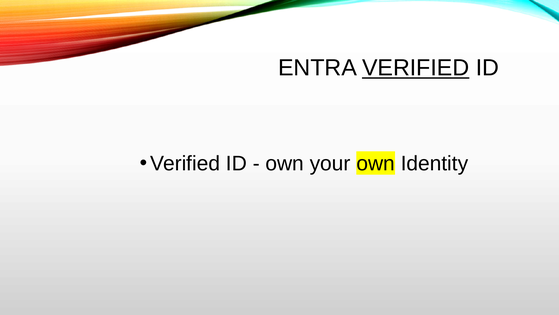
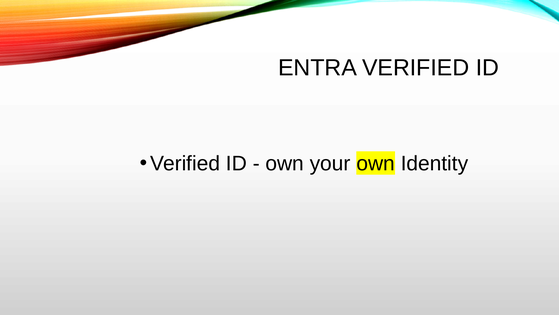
VERIFIED at (416, 68) underline: present -> none
